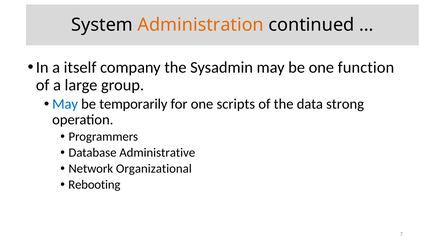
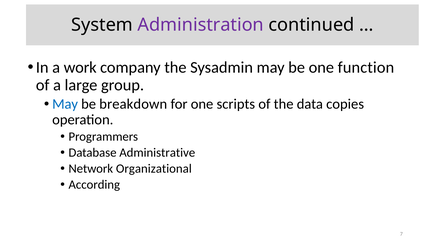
Administration colour: orange -> purple
itself: itself -> work
temporarily: temporarily -> breakdown
strong: strong -> copies
Rebooting: Rebooting -> According
